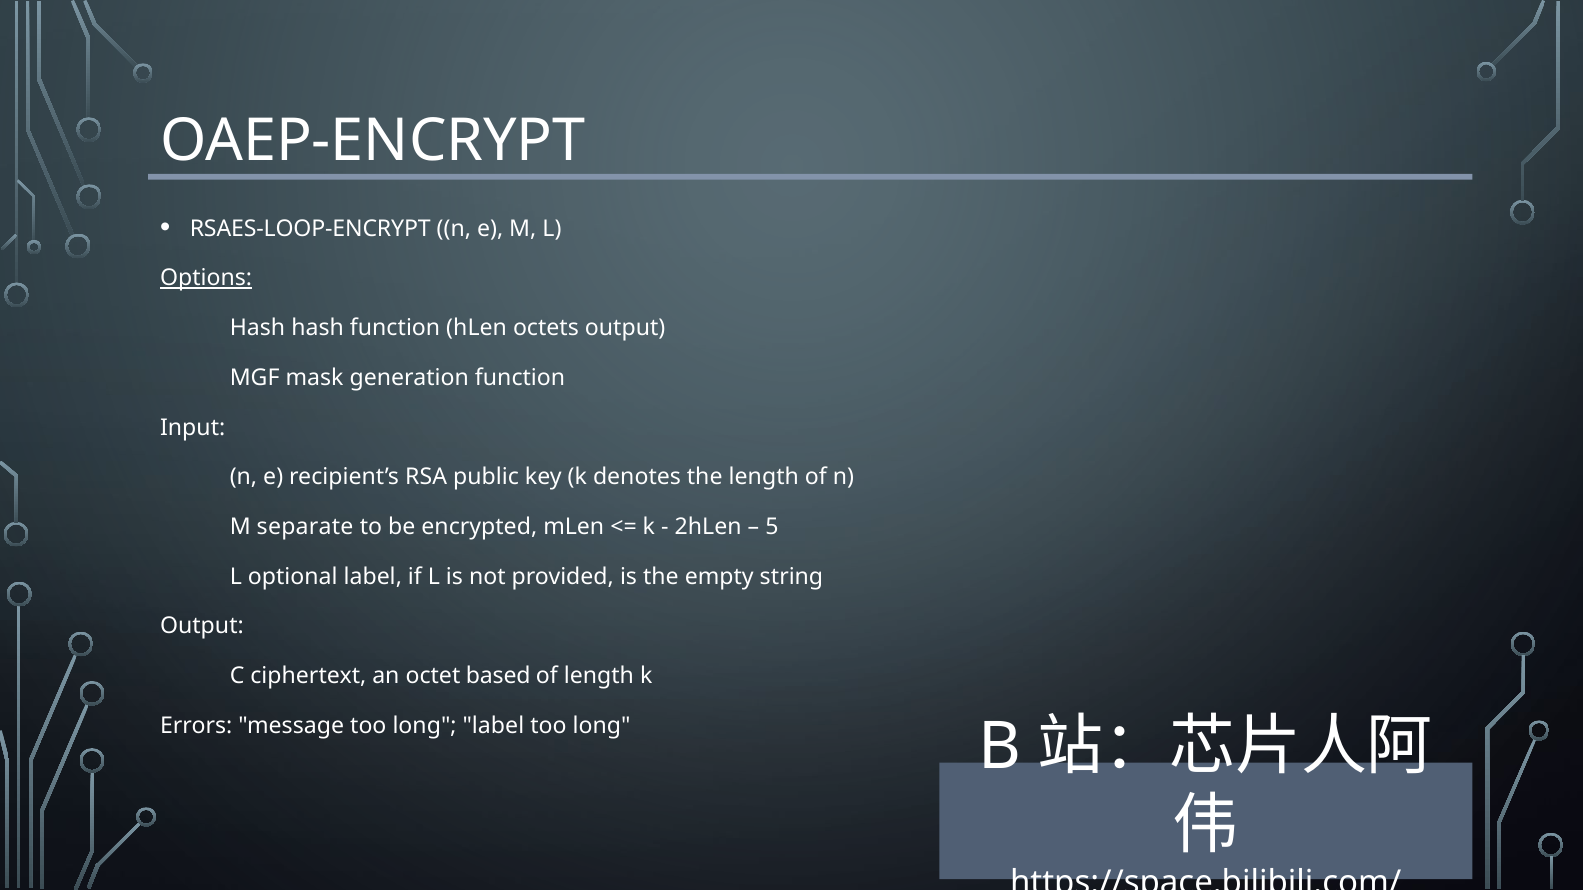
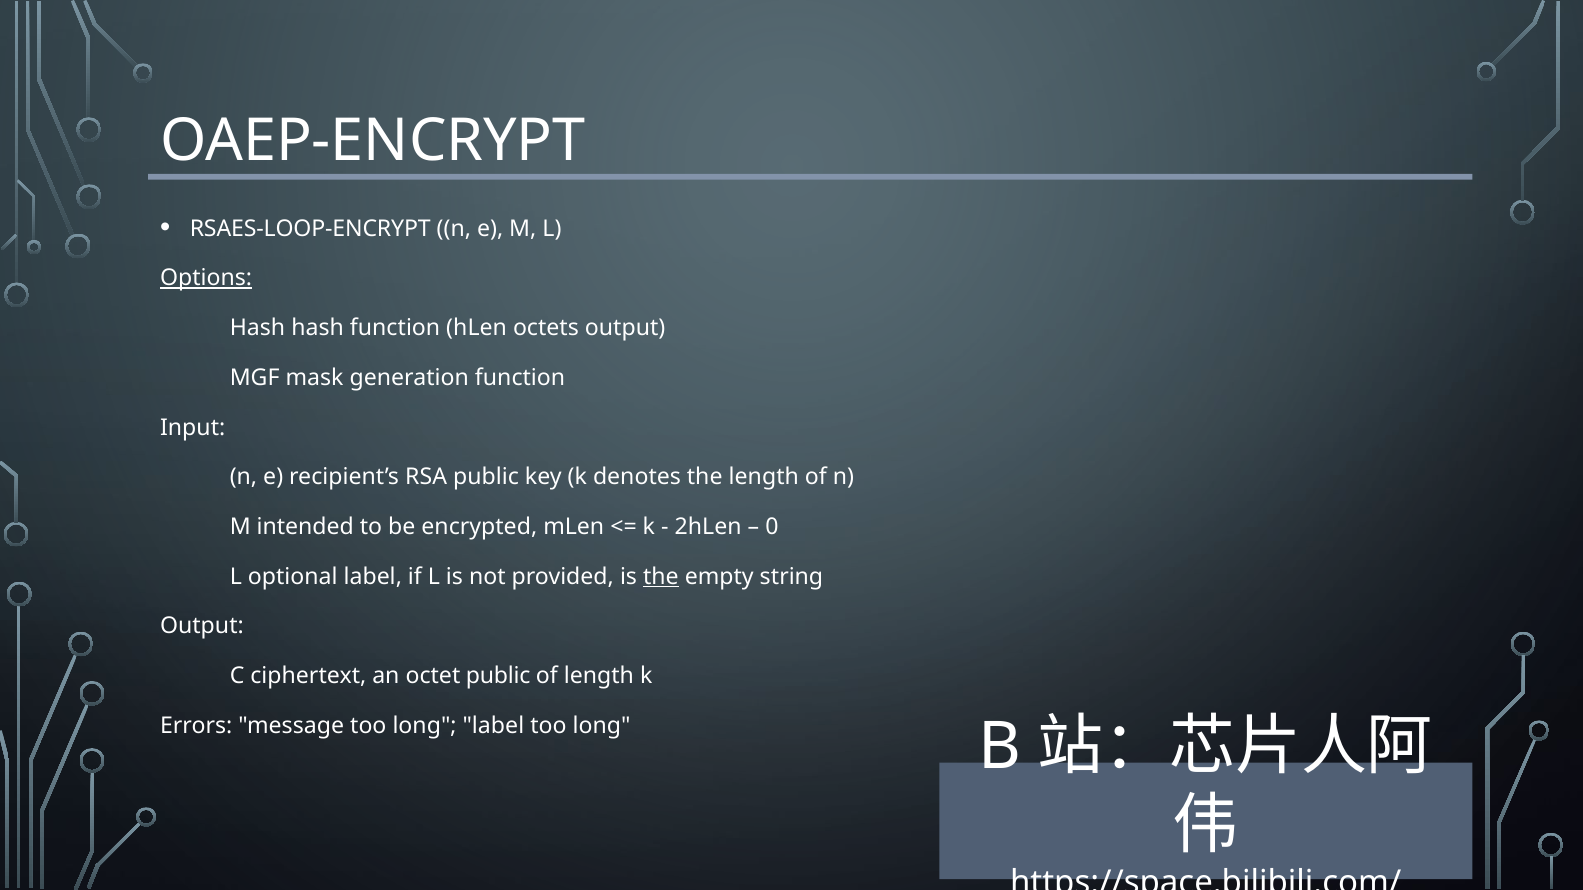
separate: separate -> intended
5: 5 -> 0
the at (661, 577) underline: none -> present
octet based: based -> public
